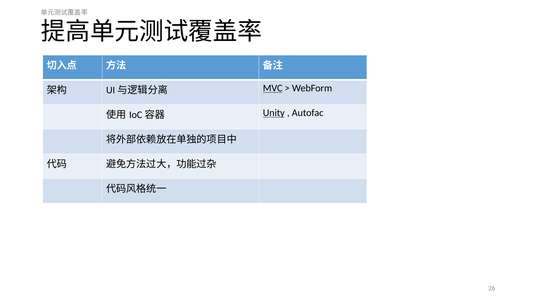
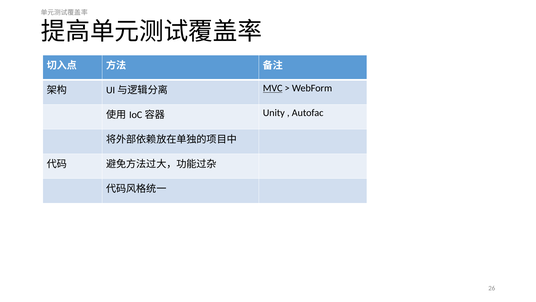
Unity underline: present -> none
